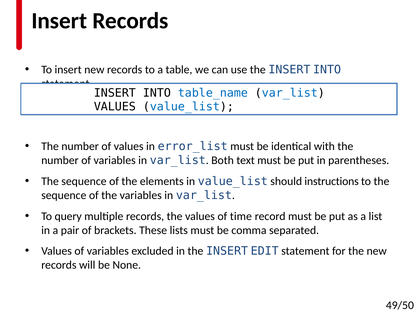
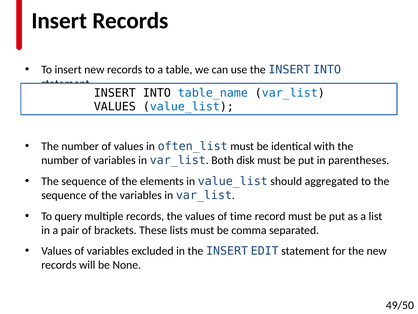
error_list: error_list -> often_list
text: text -> disk
instructions: instructions -> aggregated
